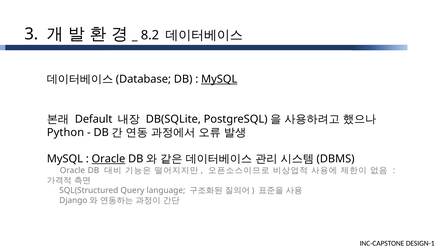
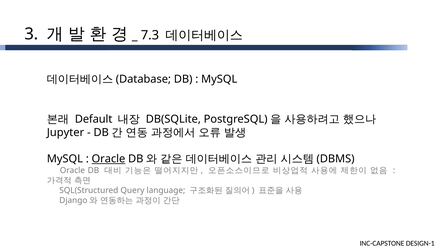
8.2: 8.2 -> 7.3
MySQL at (219, 79) underline: present -> none
Python: Python -> Jupyter
